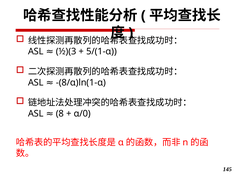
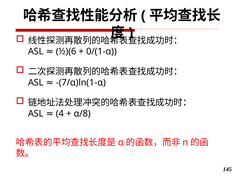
½)(3: ½)(3 -> ½)(6
5/(1-α: 5/(1-α -> 0/(1-α
-(8/α)ln(1-α: -(8/α)ln(1-α -> -(7/α)ln(1-α
8: 8 -> 4
α/0: α/0 -> α/8
